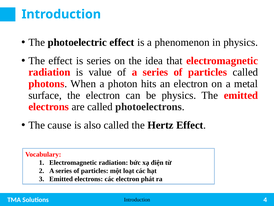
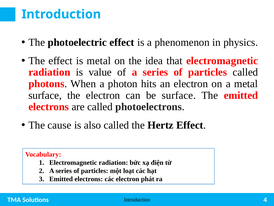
is series: series -> metal
be physics: physics -> surface
